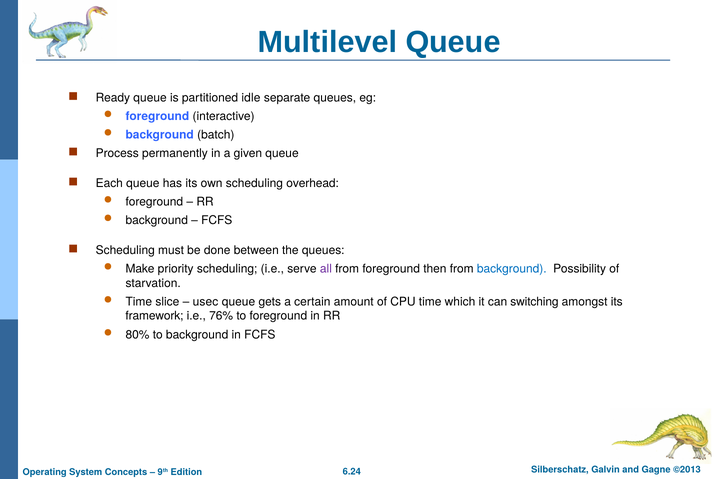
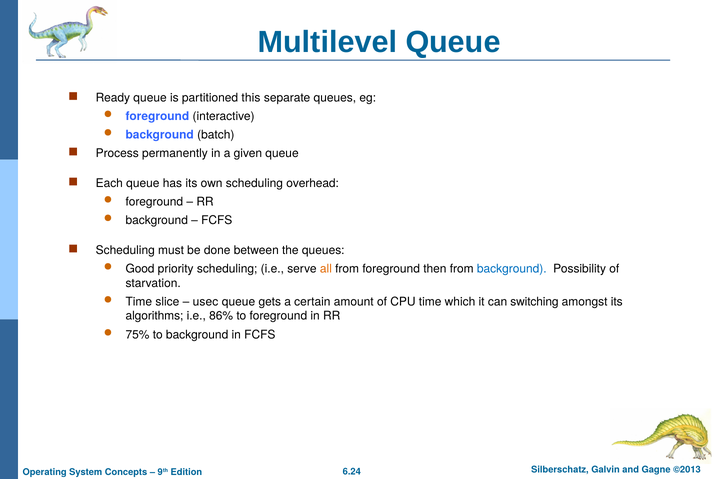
idle: idle -> this
Make: Make -> Good
all colour: purple -> orange
framework: framework -> algorithms
76%: 76% -> 86%
80%: 80% -> 75%
